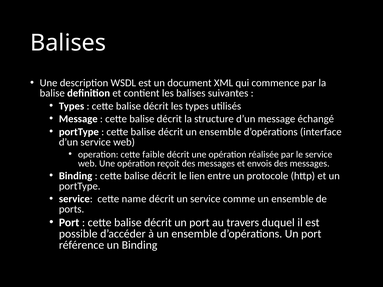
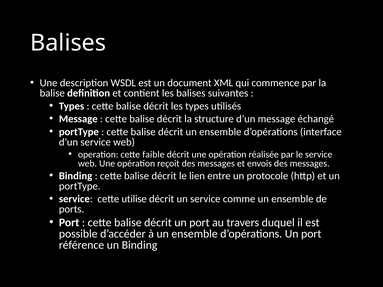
name: name -> utilise
